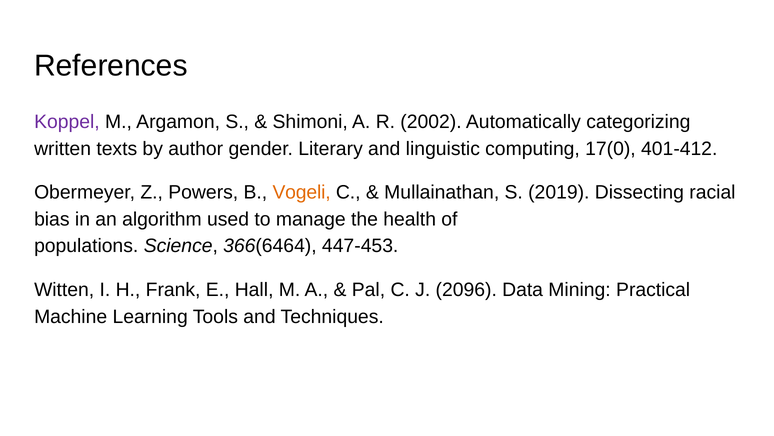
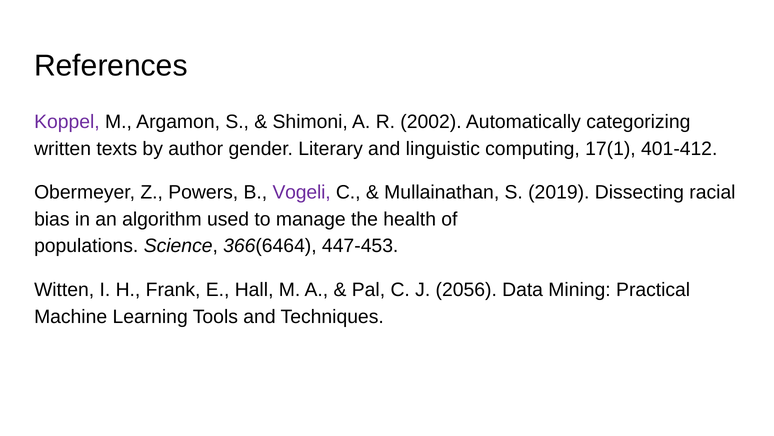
17(0: 17(0 -> 17(1
Vogeli colour: orange -> purple
2096: 2096 -> 2056
